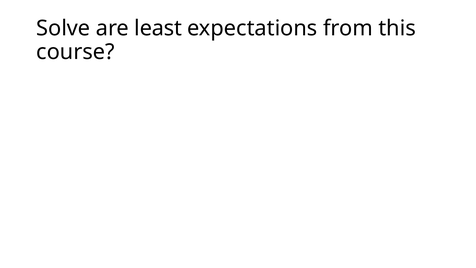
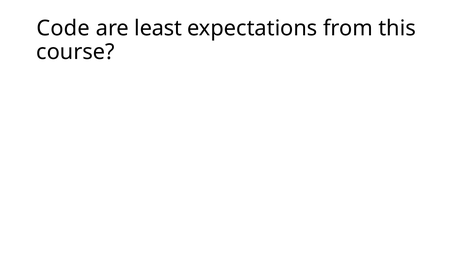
Solve: Solve -> Code
